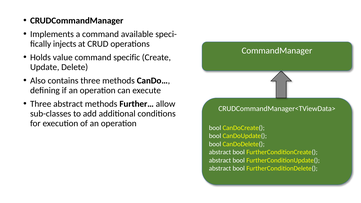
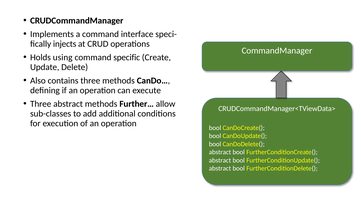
available: available -> interface
value: value -> using
